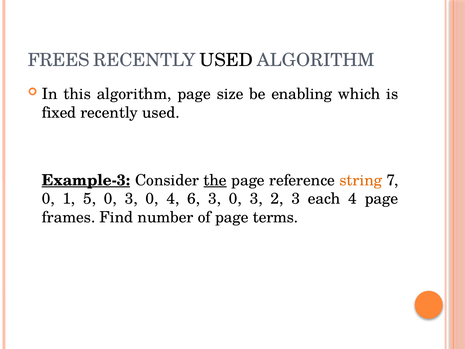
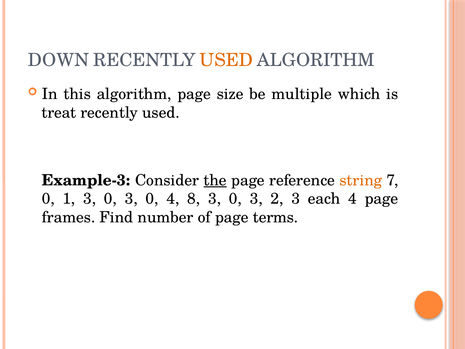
FREES: FREES -> DOWN
USED at (226, 60) colour: black -> orange
enabling: enabling -> multiple
fixed: fixed -> treat
Example-3 underline: present -> none
1 5: 5 -> 3
6: 6 -> 8
